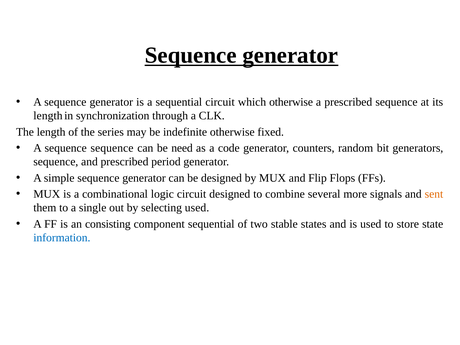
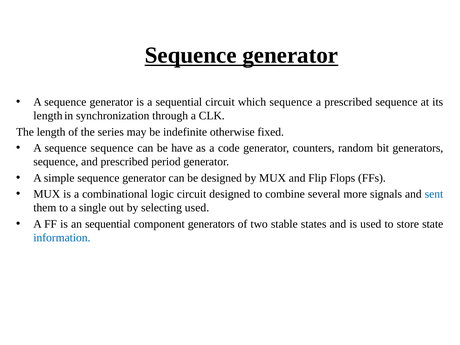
which otherwise: otherwise -> sequence
need: need -> have
sent colour: orange -> blue
an consisting: consisting -> sequential
component sequential: sequential -> generators
